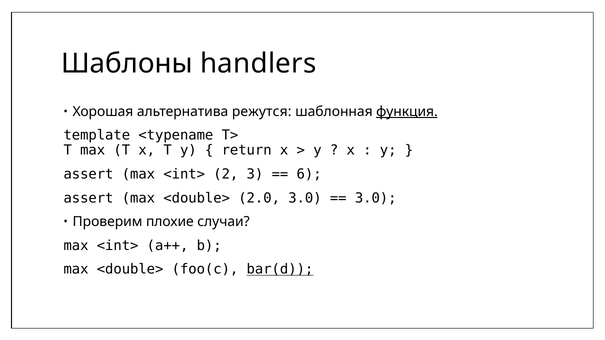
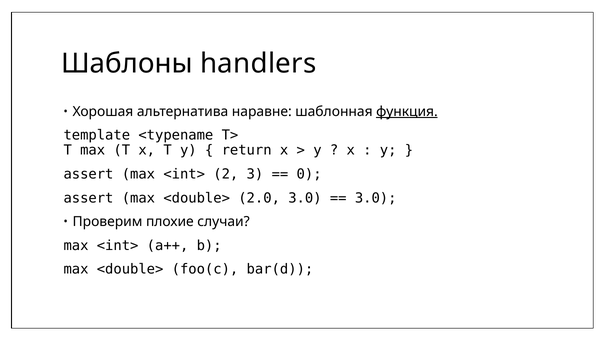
режутся: режутся -> наравне
6: 6 -> 0
bar(d underline: present -> none
